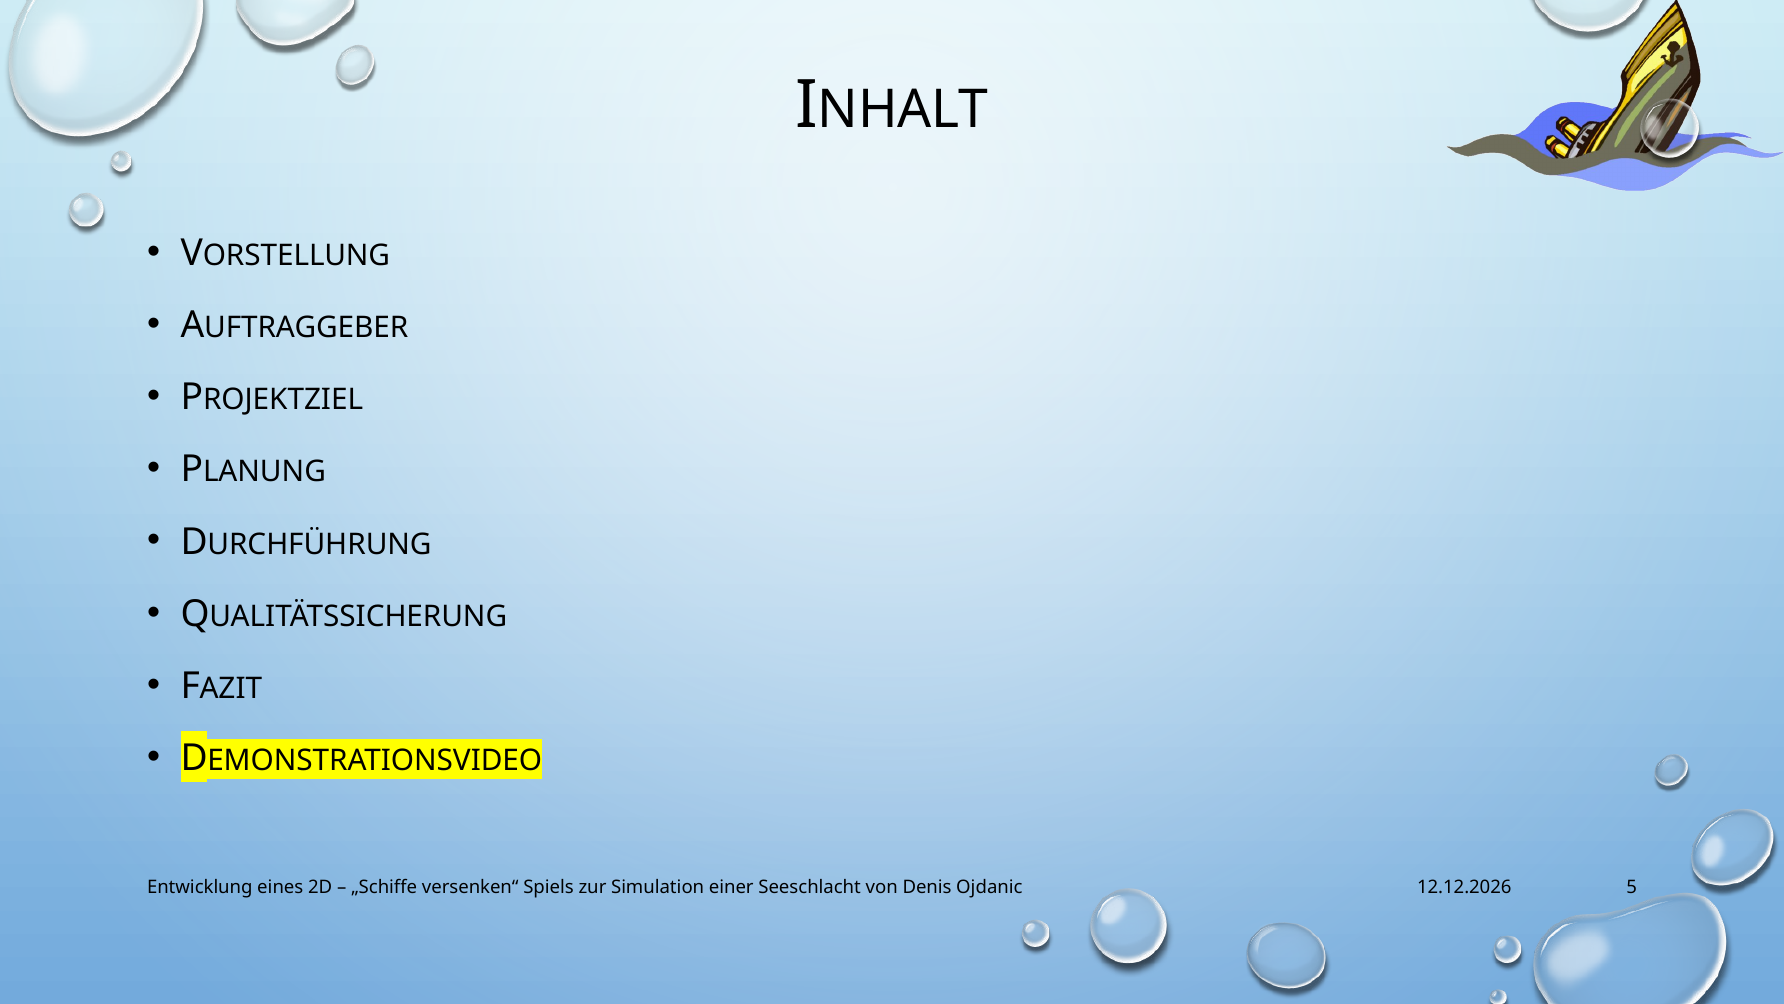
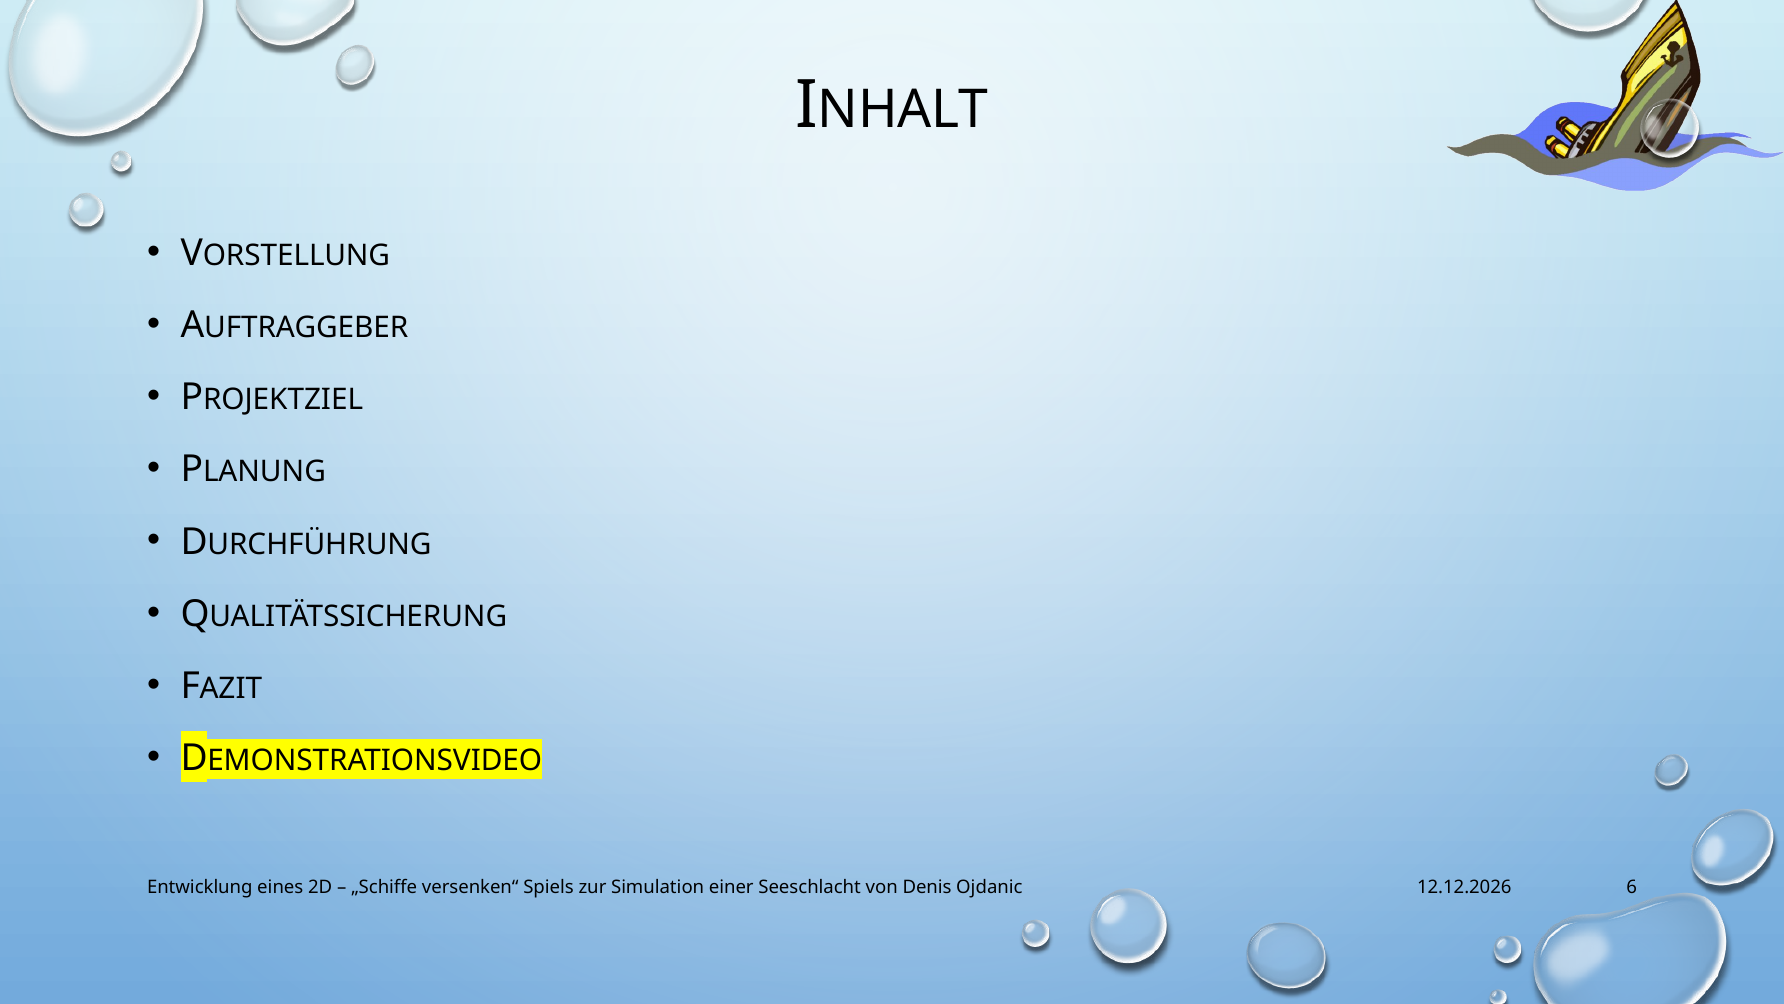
5: 5 -> 6
